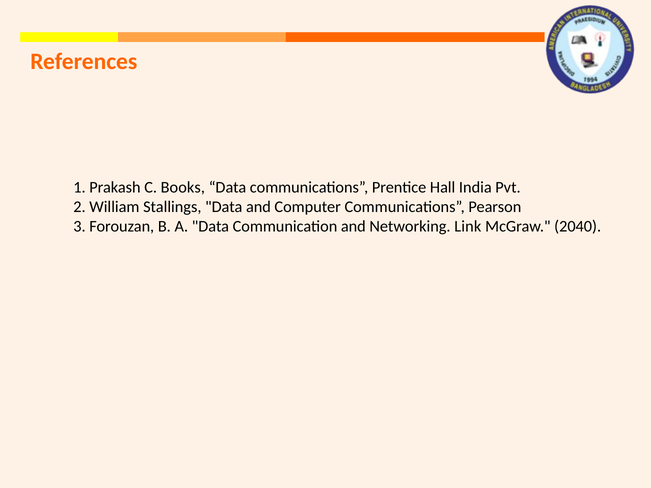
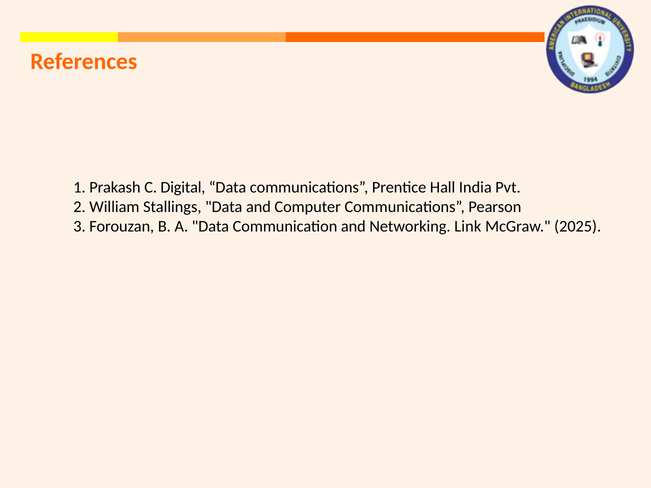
Books: Books -> Digital
2040: 2040 -> 2025
